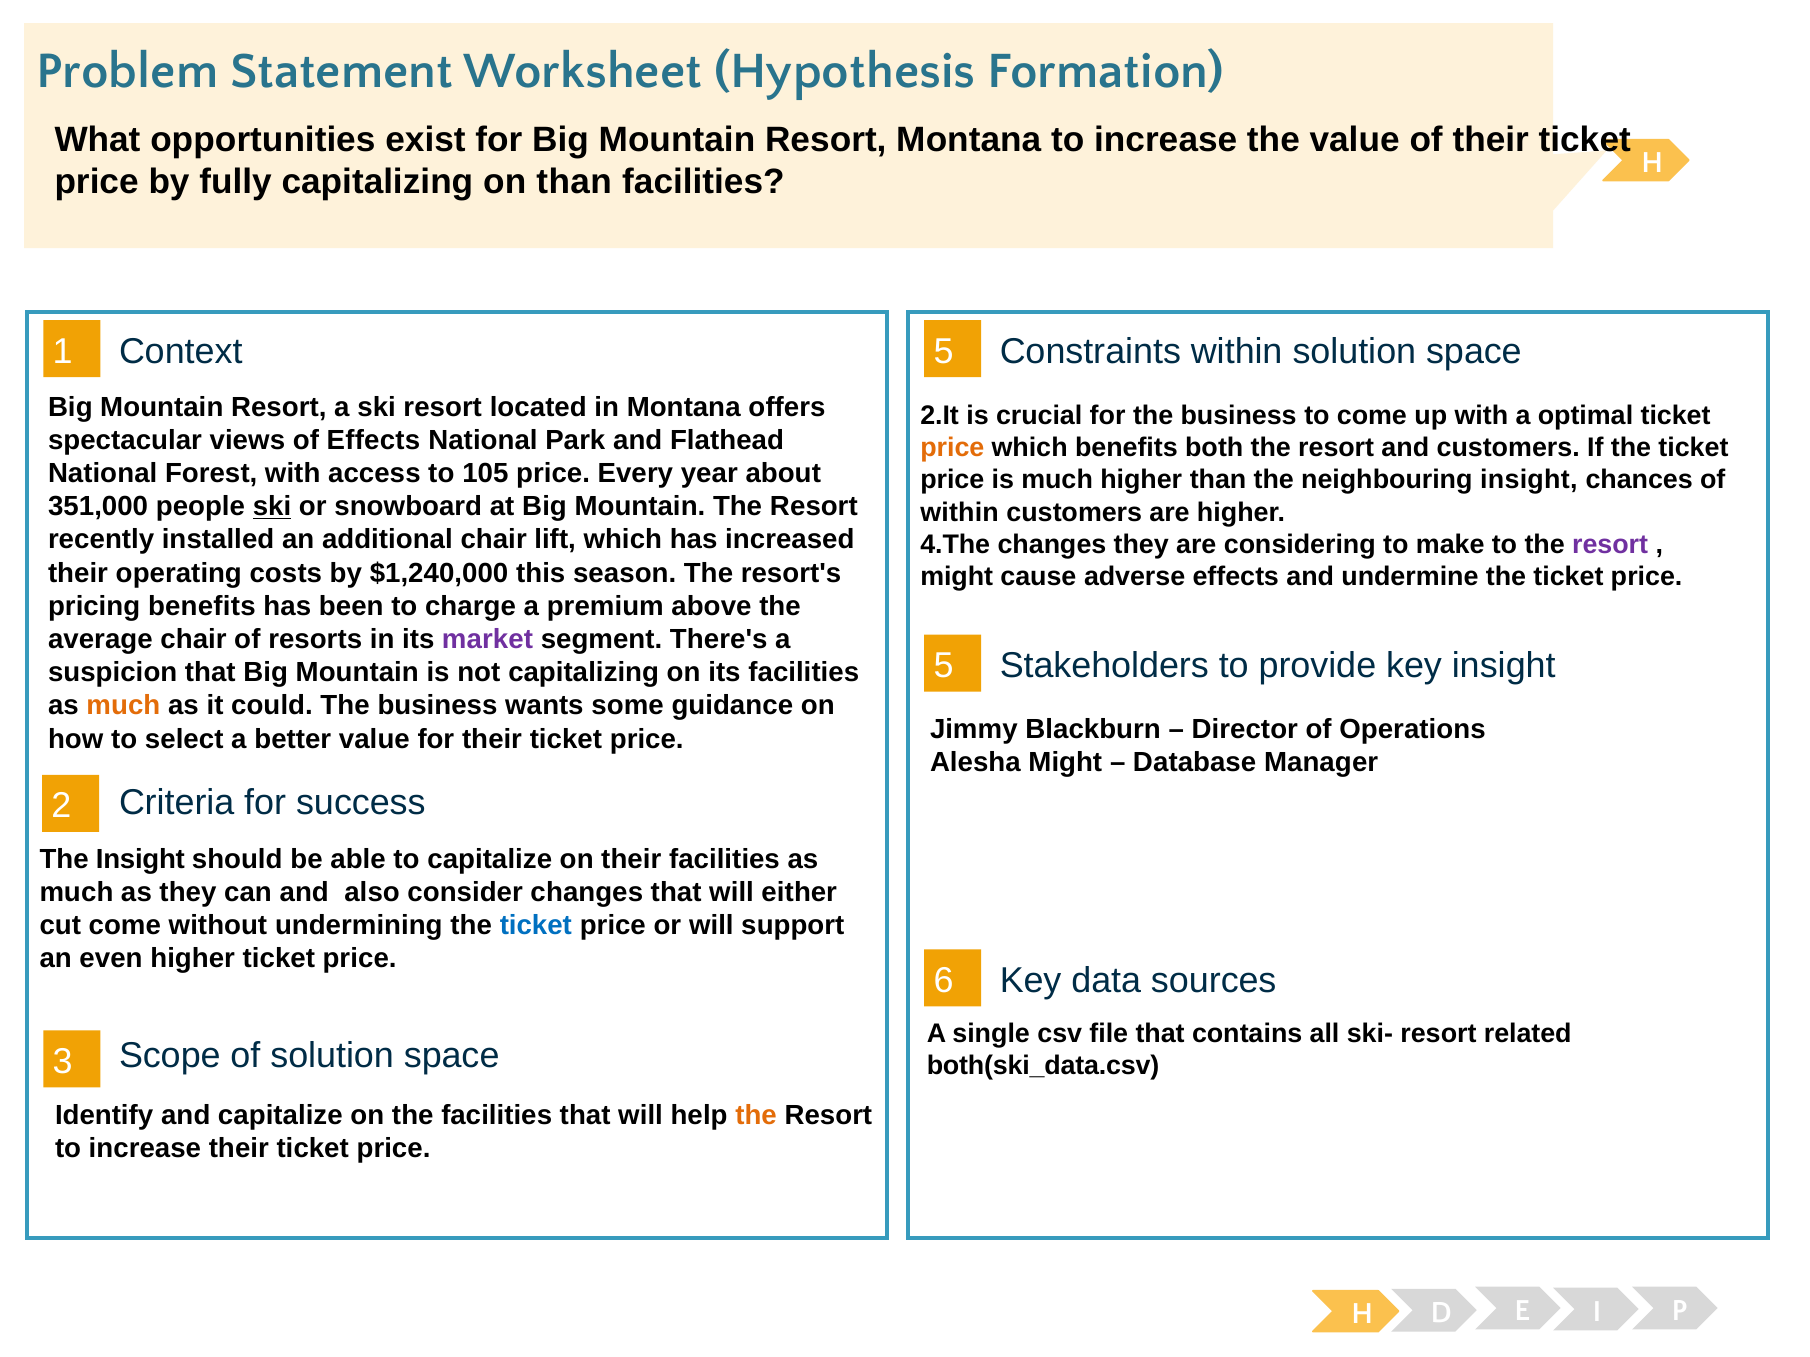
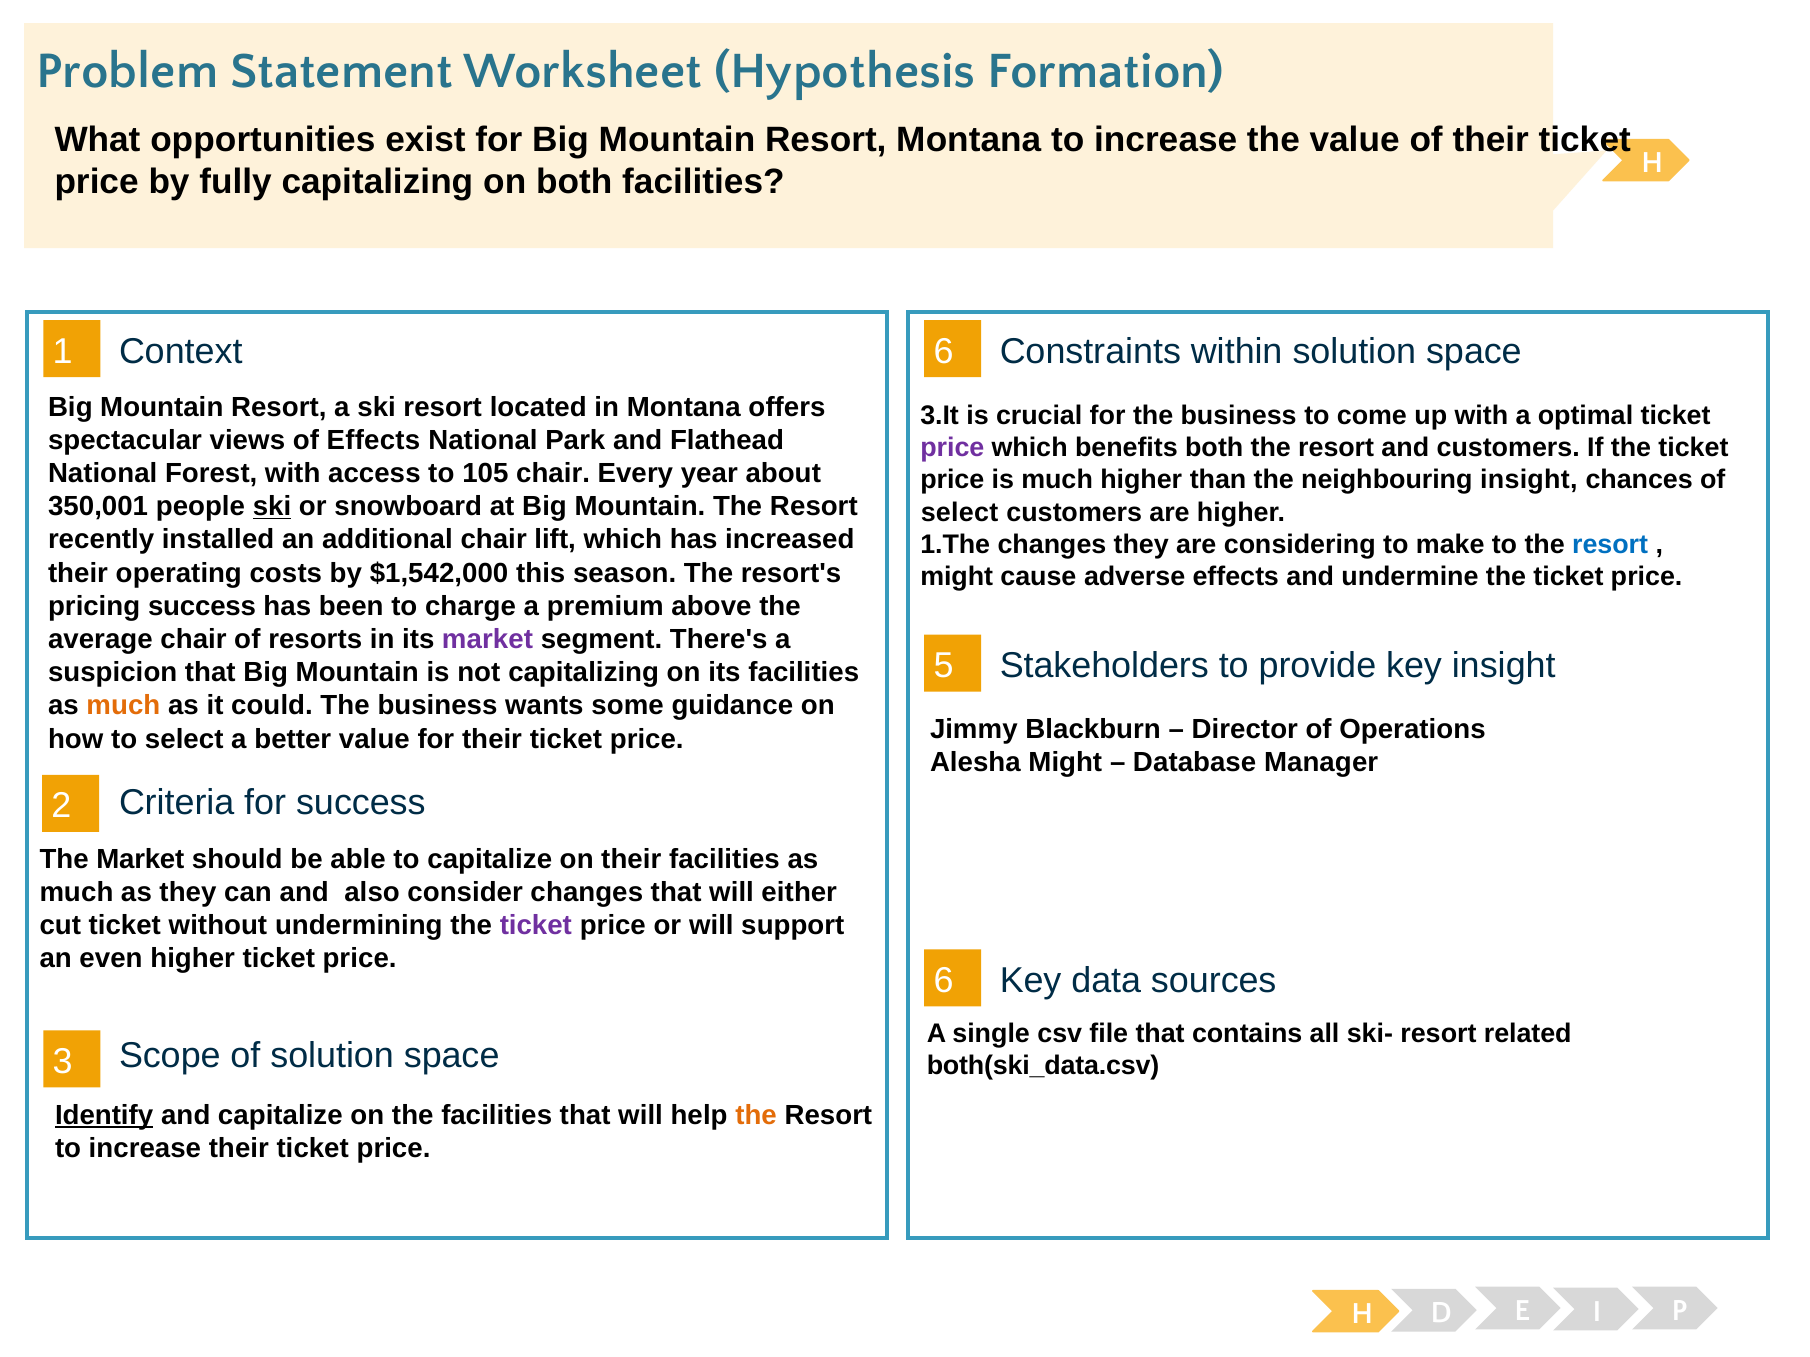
on than: than -> both
1 5: 5 -> 6
2.It: 2.It -> 3.It
price at (952, 448) colour: orange -> purple
105 price: price -> chair
351,000: 351,000 -> 350,001
within at (960, 512): within -> select
4.The: 4.The -> 1.The
resort at (1610, 545) colour: purple -> blue
$1,240,000: $1,240,000 -> $1,542,000
pricing benefits: benefits -> success
The Insight: Insight -> Market
cut come: come -> ticket
ticket at (536, 926) colour: blue -> purple
Identify underline: none -> present
